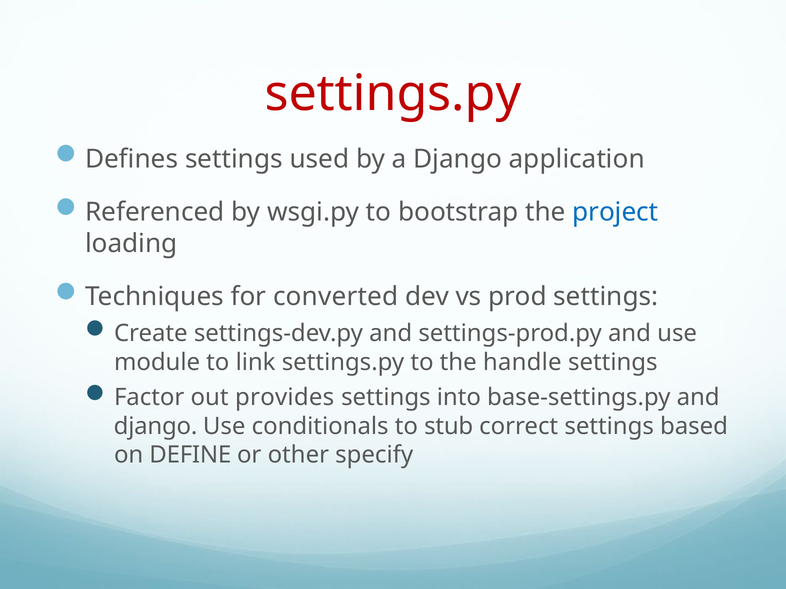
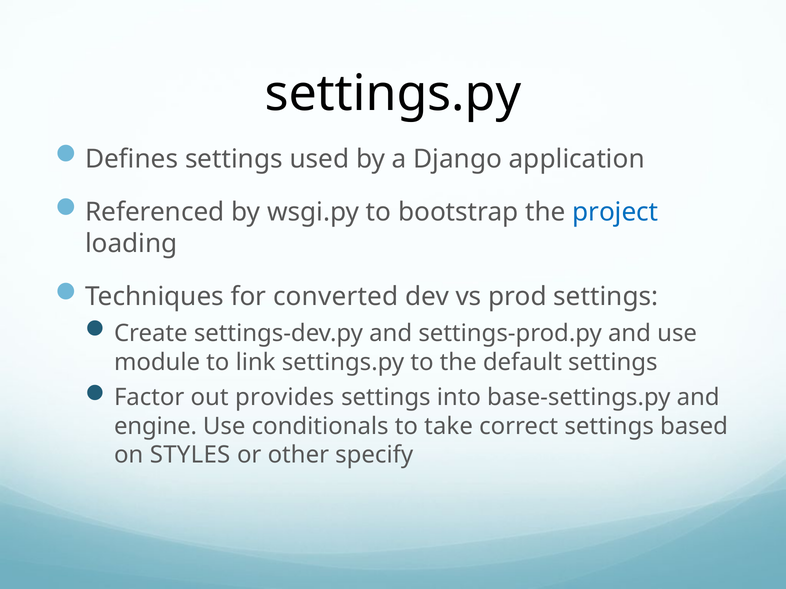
settings.py at (393, 94) colour: red -> black
handle: handle -> default
django at (156, 427): django -> engine
stub: stub -> take
DEFINE: DEFINE -> STYLES
